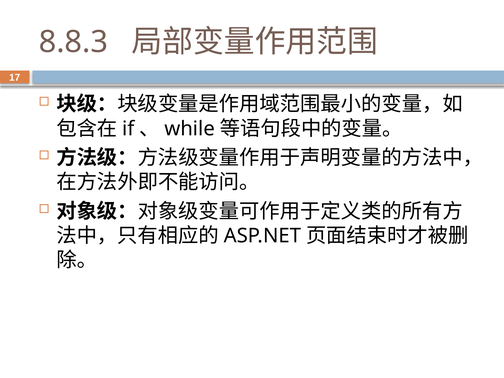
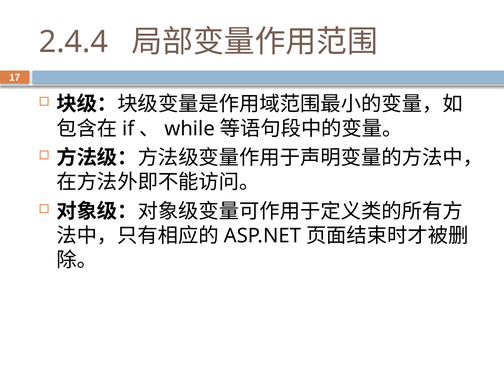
8.8.3: 8.8.3 -> 2.4.4
